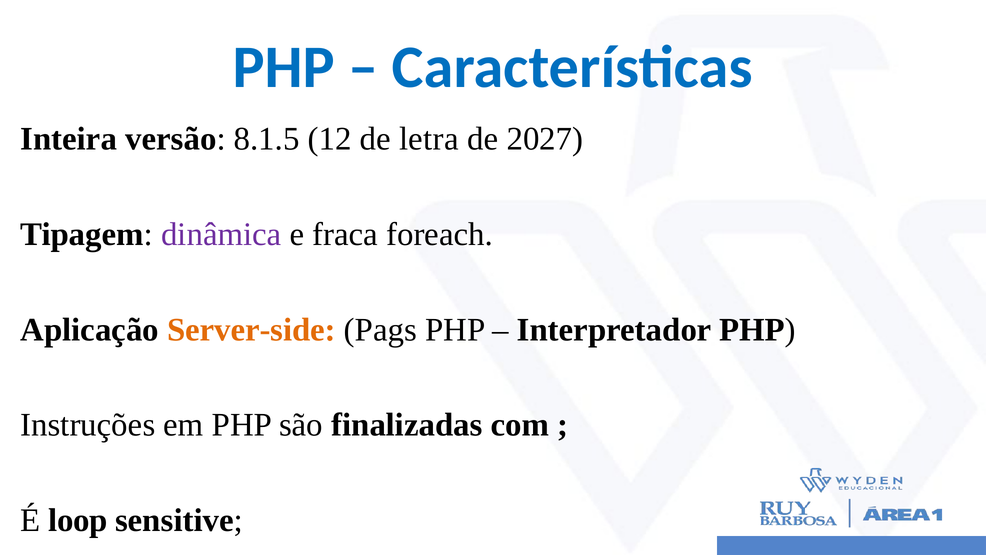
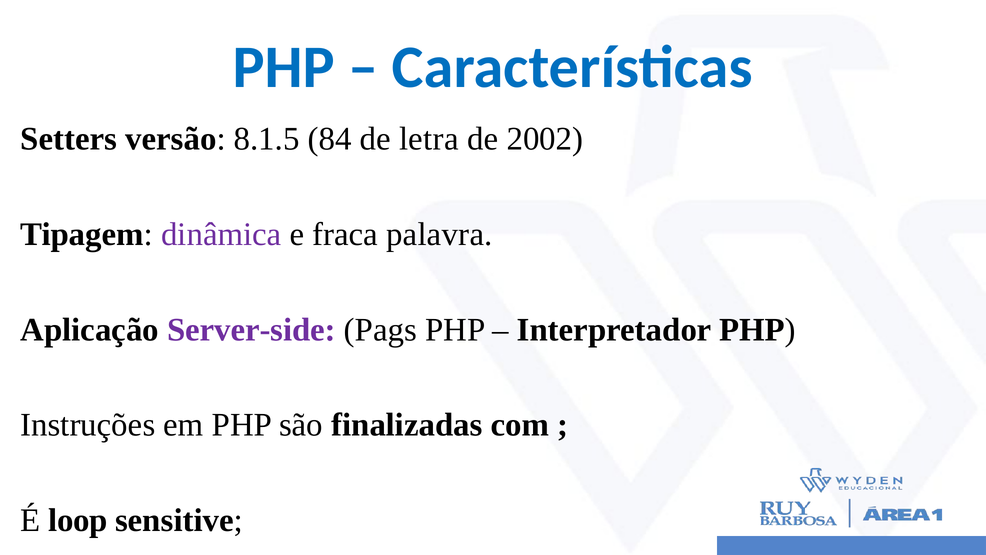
Inteira: Inteira -> Setters
12: 12 -> 84
2027: 2027 -> 2002
foreach: foreach -> palavra
Server-side colour: orange -> purple
